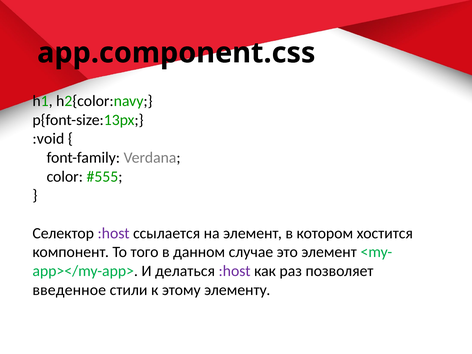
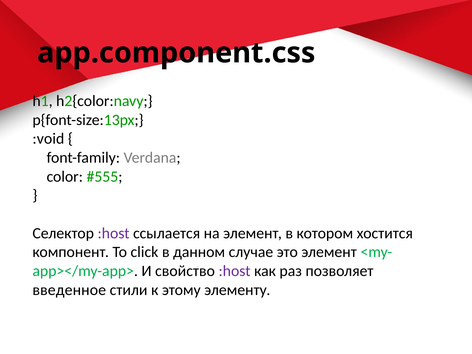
того: того -> click
делаться: делаться -> свойство
